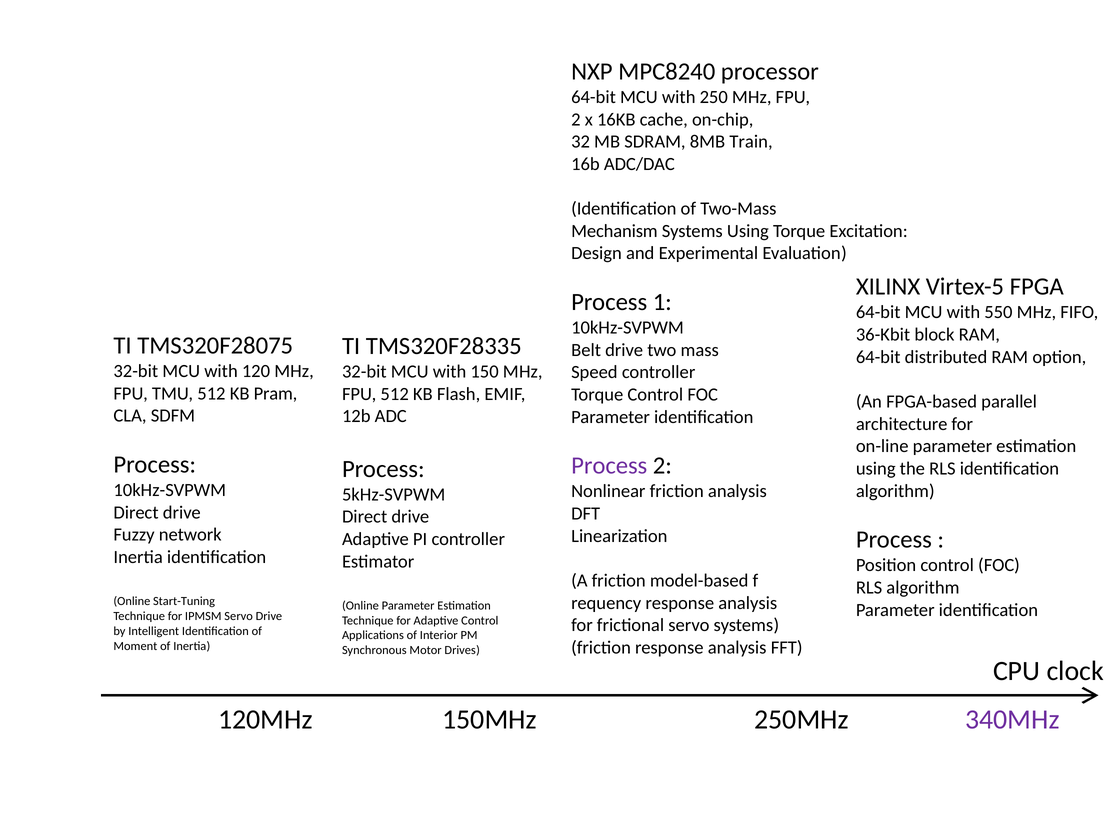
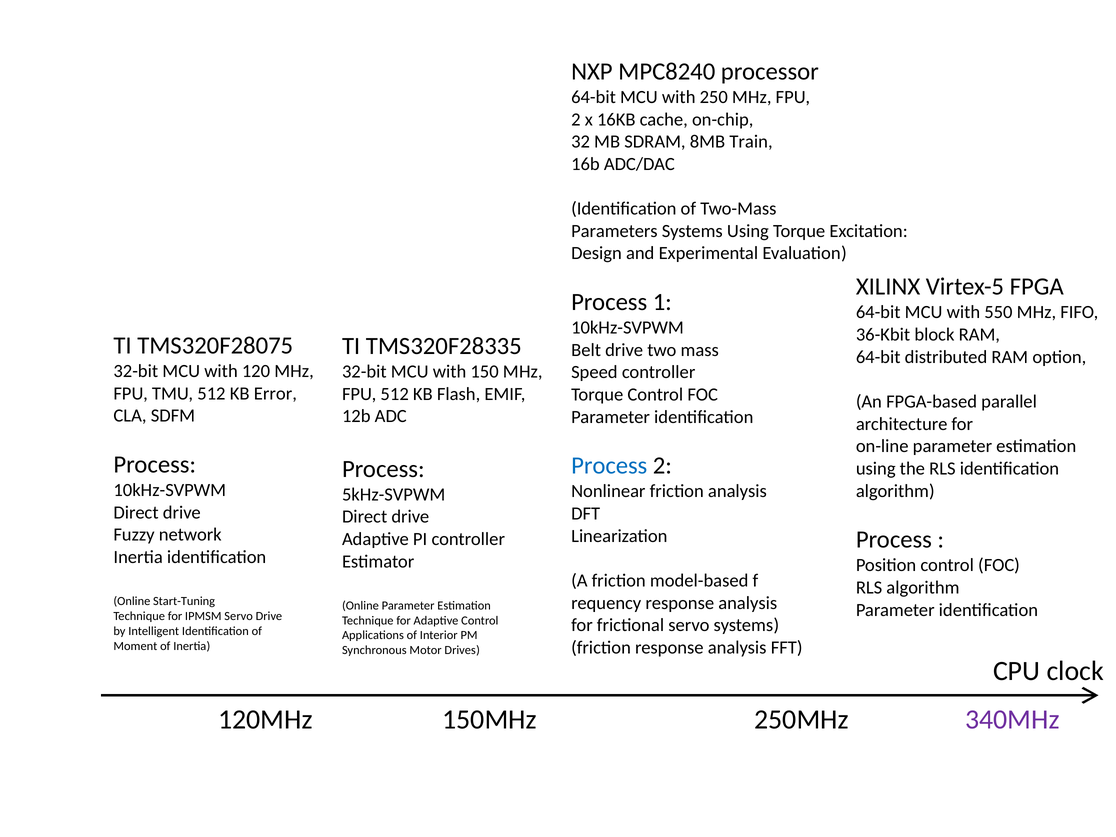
Mechanism: Mechanism -> Parameters
Pram: Pram -> Error
Process at (609, 466) colour: purple -> blue
